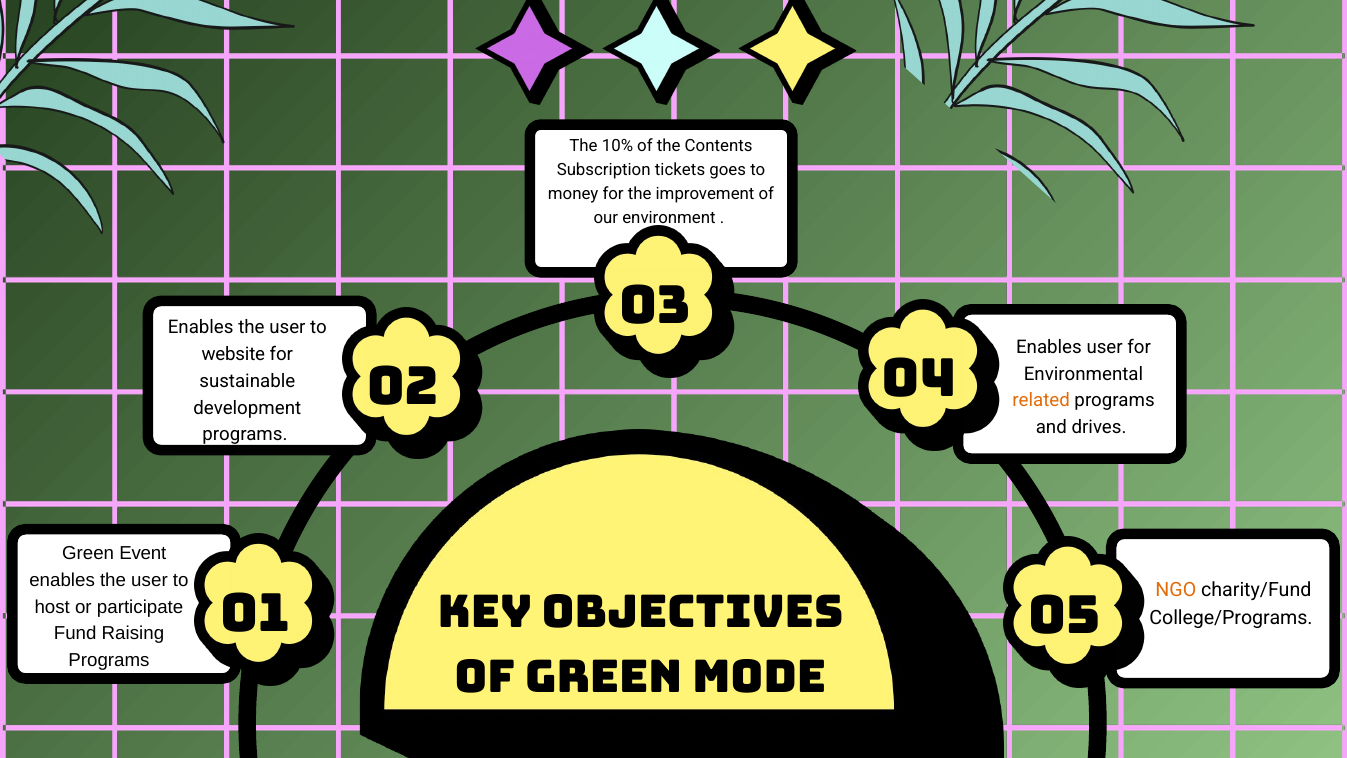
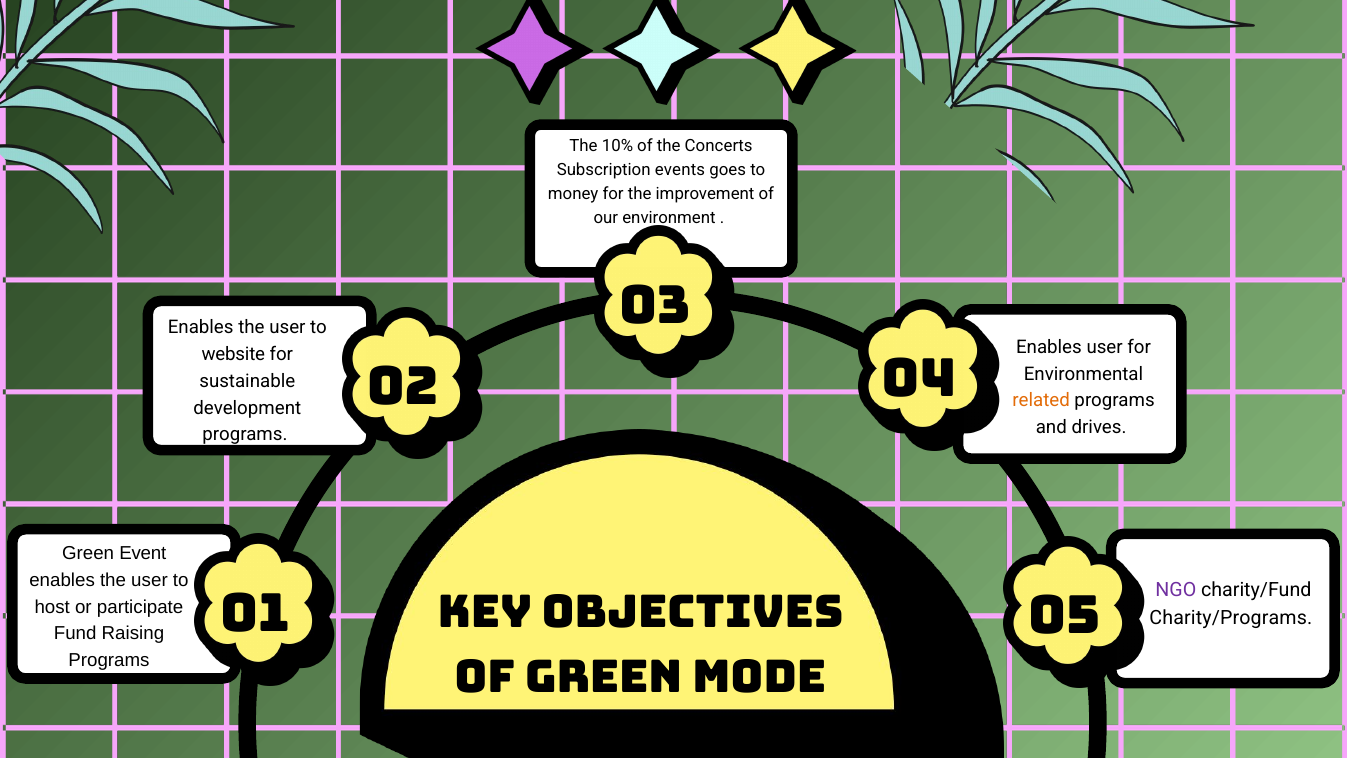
Contents: Contents -> Concerts
tickets: tickets -> events
NGO colour: orange -> purple
College/Programs: College/Programs -> Charity/Programs
